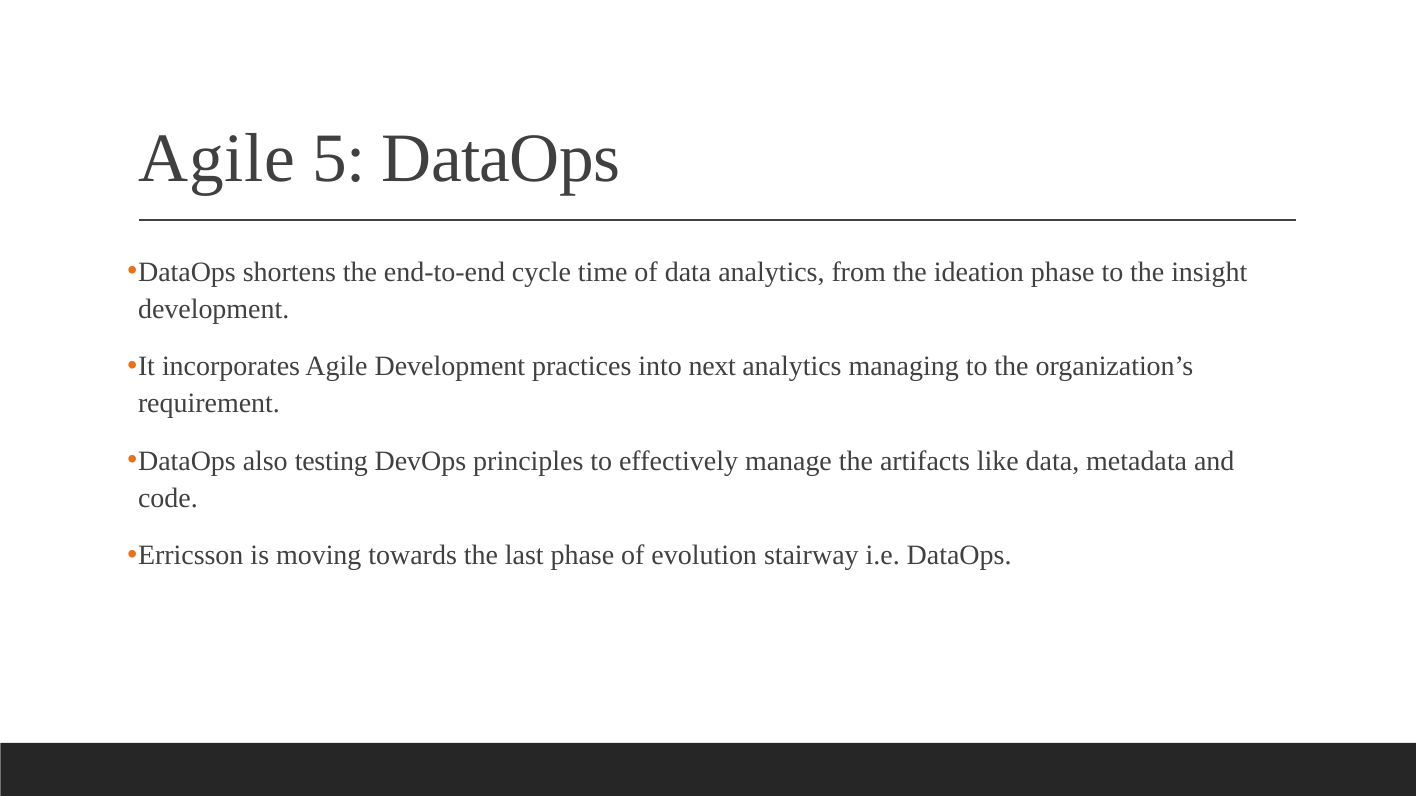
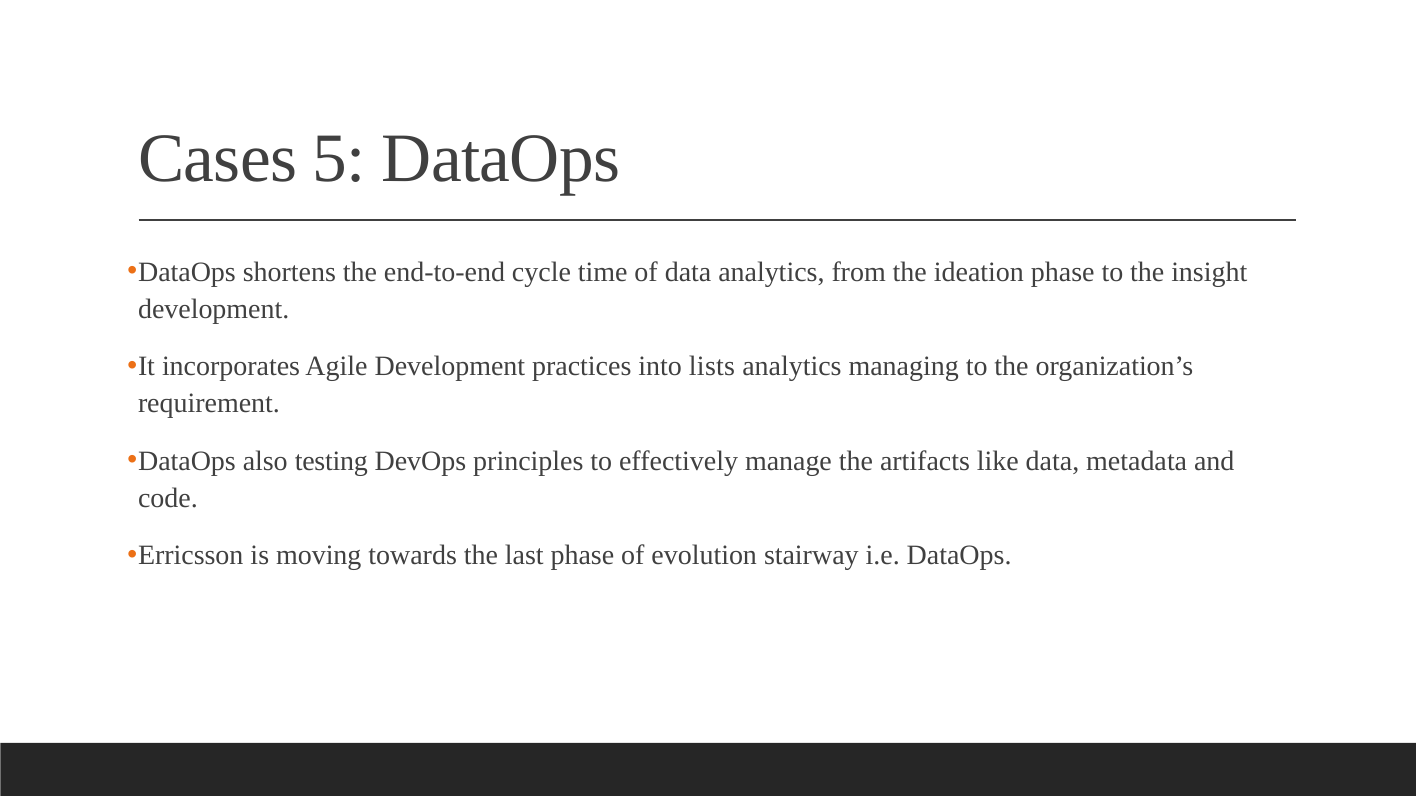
Agile at (217, 159): Agile -> Cases
next: next -> lists
